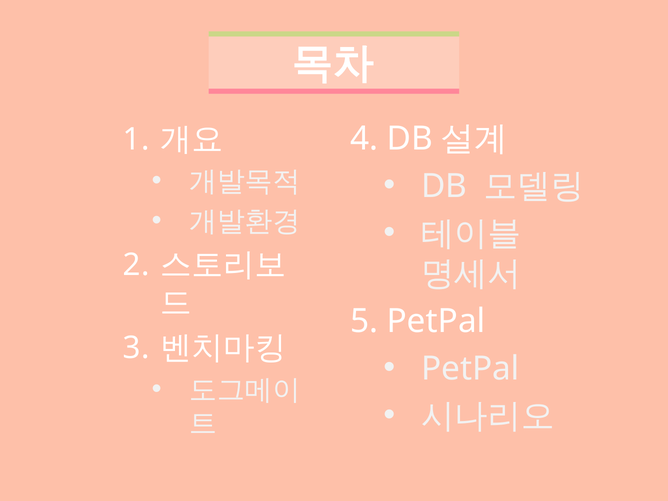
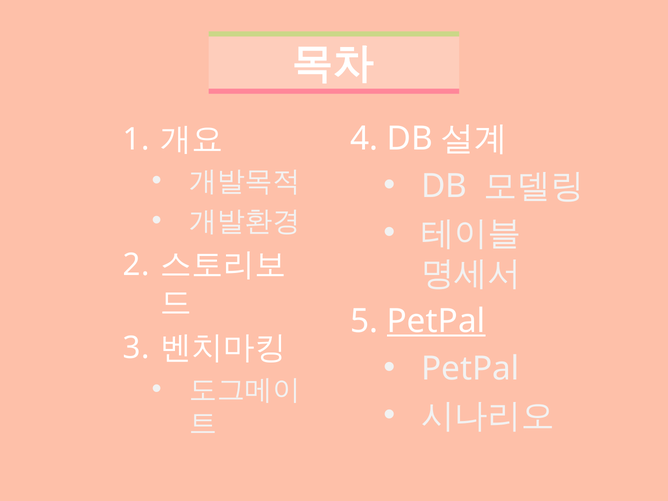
PetPal at (436, 321) underline: none -> present
